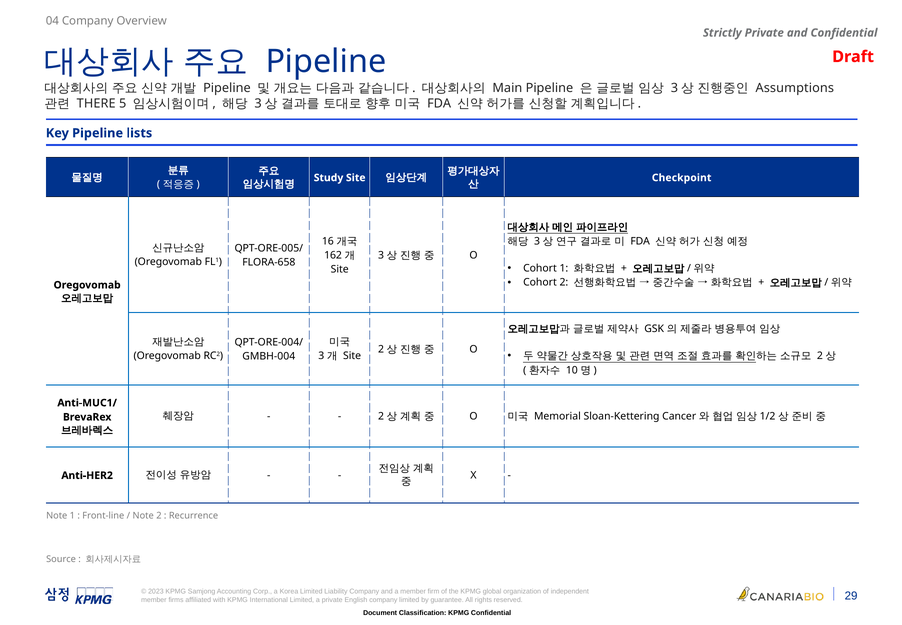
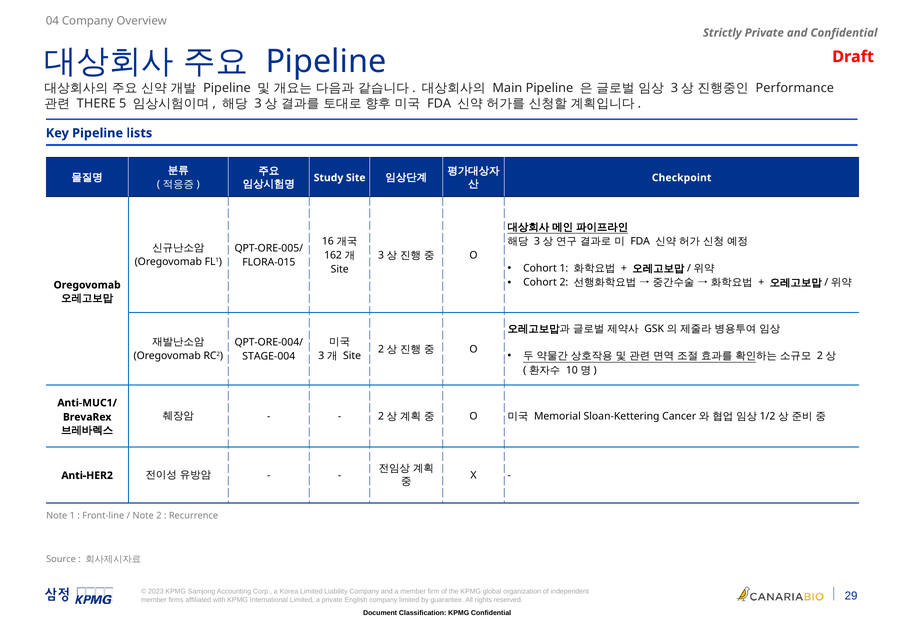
Assumptions: Assumptions -> Performance
FLORA-658: FLORA-658 -> FLORA-015
GMBH-004: GMBH-004 -> STAGE-004
